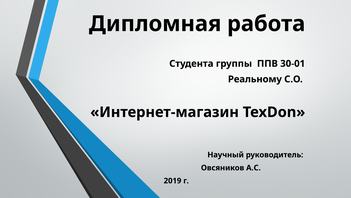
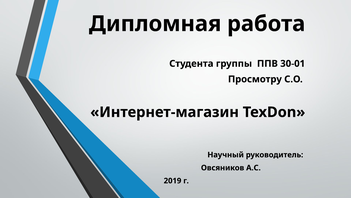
Реальному: Реальному -> Просмотру
